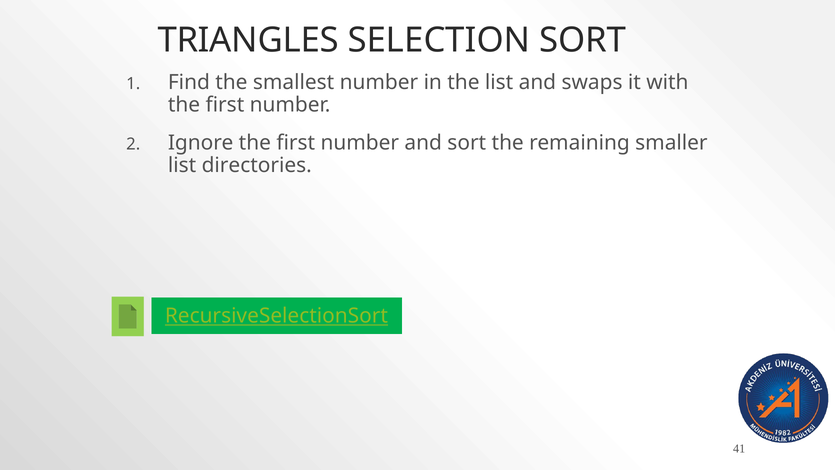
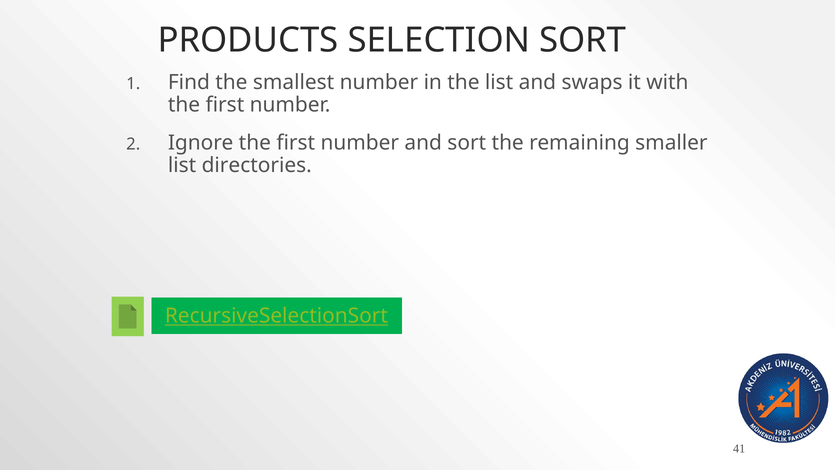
TRIANGLES: TRIANGLES -> PRODUCTS
